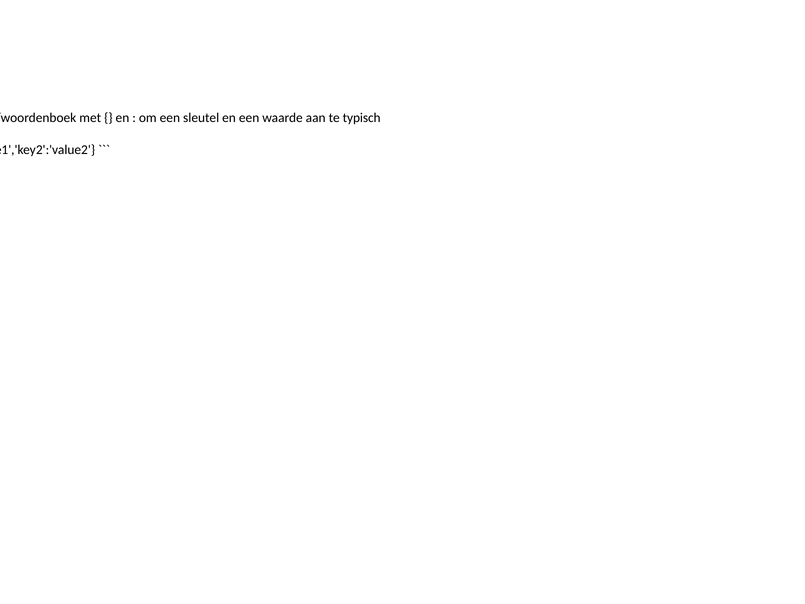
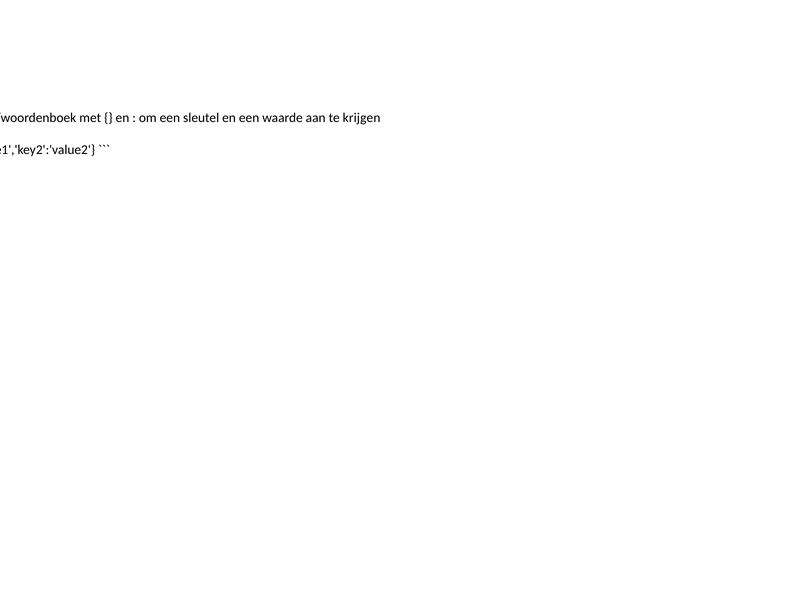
typisch: typisch -> krijgen
